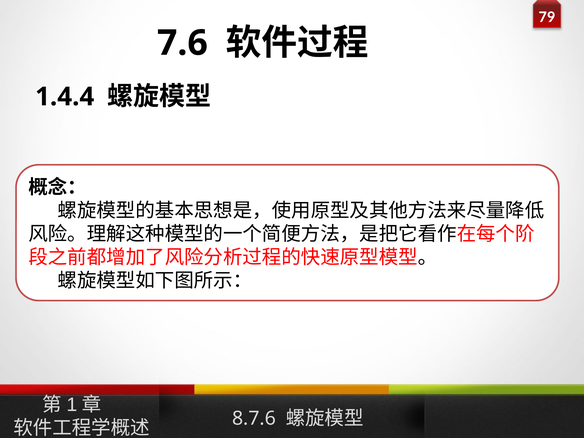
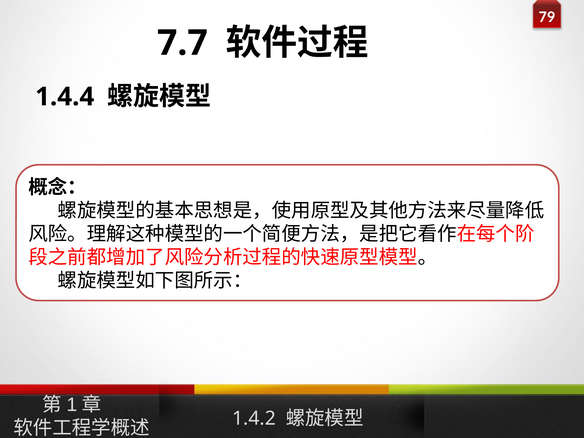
7.6: 7.6 -> 7.7
8.7.6: 8.7.6 -> 1.4.2
